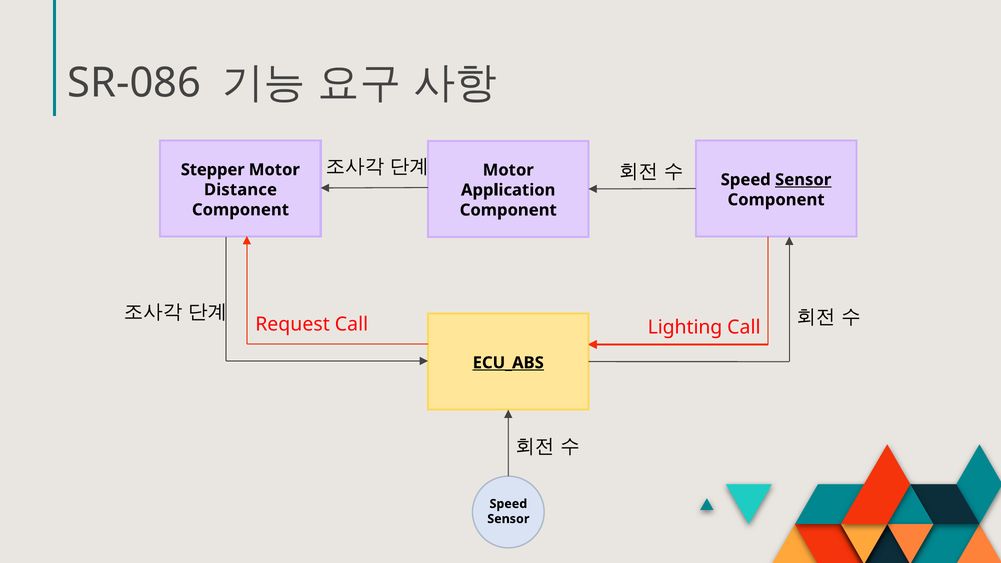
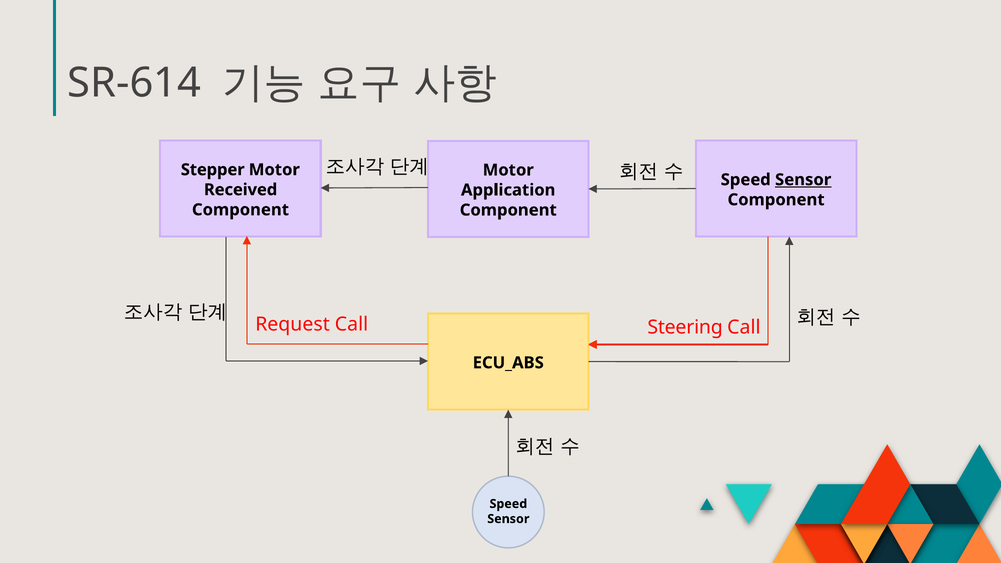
SR-086: SR-086 -> SR-614
Distance: Distance -> Received
Lighting: Lighting -> Steering
ECU_ABS underline: present -> none
